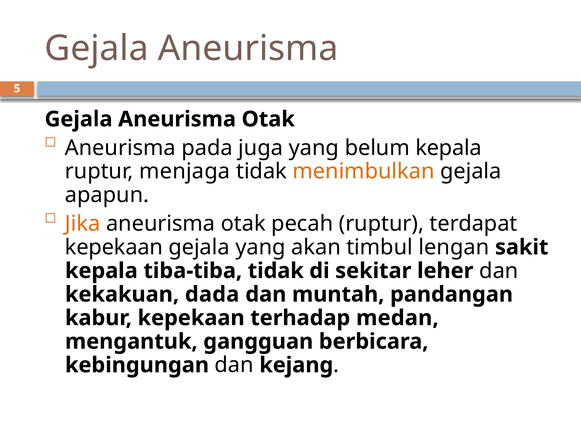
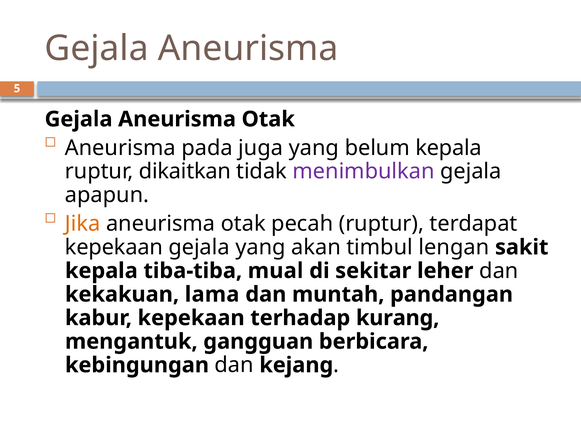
menjaga: menjaga -> dikaitkan
menimbulkan colour: orange -> purple
tiba-tiba tidak: tidak -> mual
dada: dada -> lama
medan: medan -> kurang
